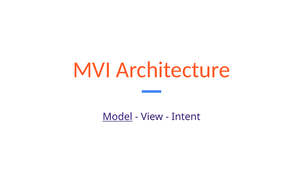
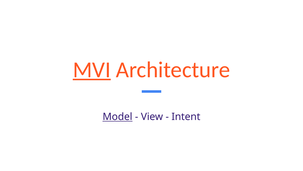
MVI underline: none -> present
